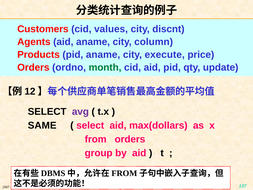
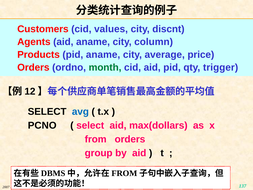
execute: execute -> average
update: update -> trigger
avg colour: purple -> blue
SAME: SAME -> PCNO
